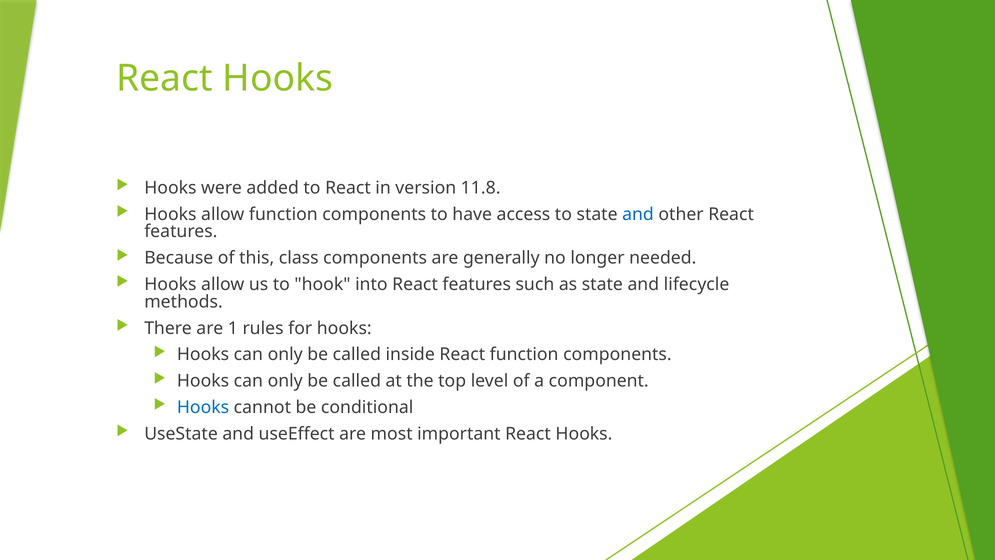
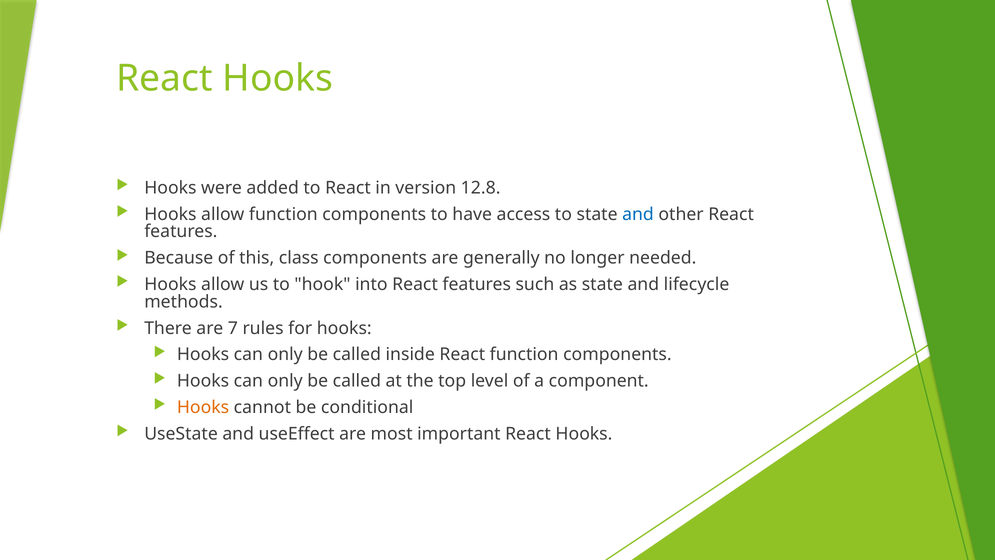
11.8: 11.8 -> 12.8
1: 1 -> 7
Hooks at (203, 407) colour: blue -> orange
